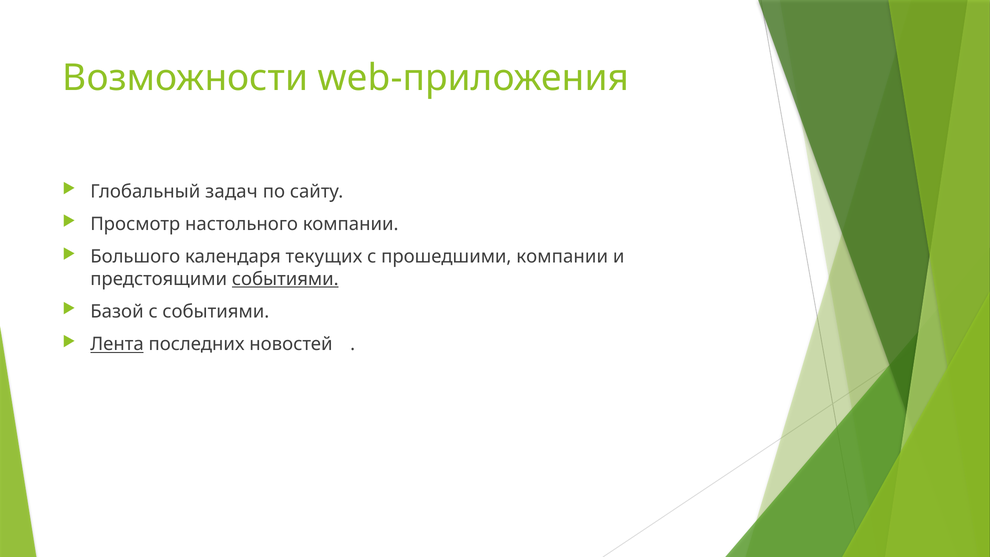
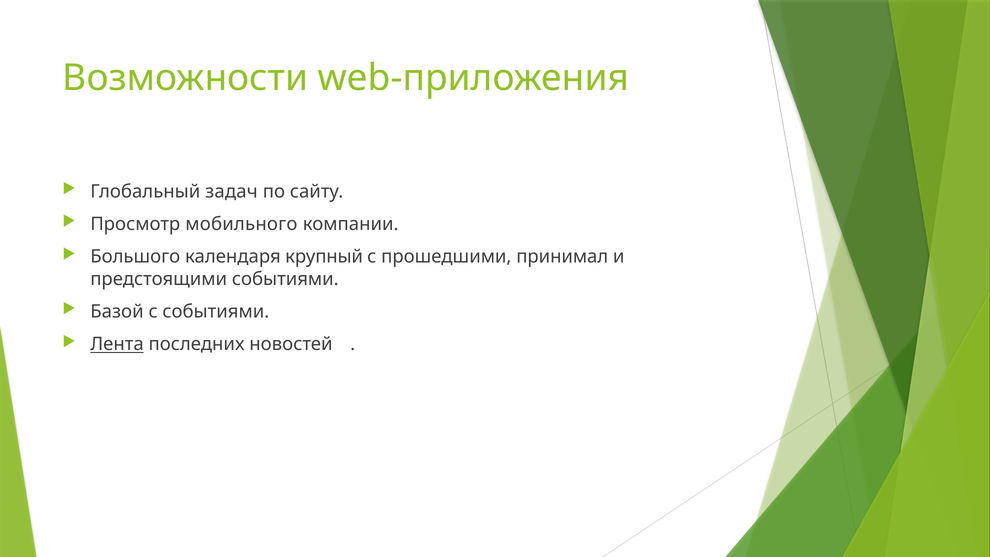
настольного: настольного -> мобильного
текущих: текущих -> крупный
прошедшими компании: компании -> принимал
событиями at (285, 279) underline: present -> none
